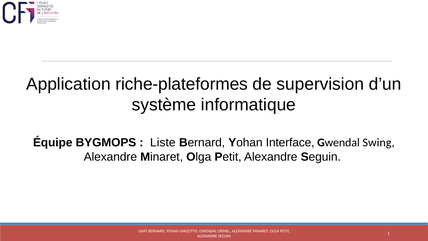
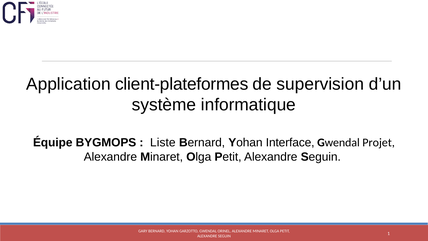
riche-plateformes: riche-plateformes -> client-plateformes
Swing: Swing -> Projet
